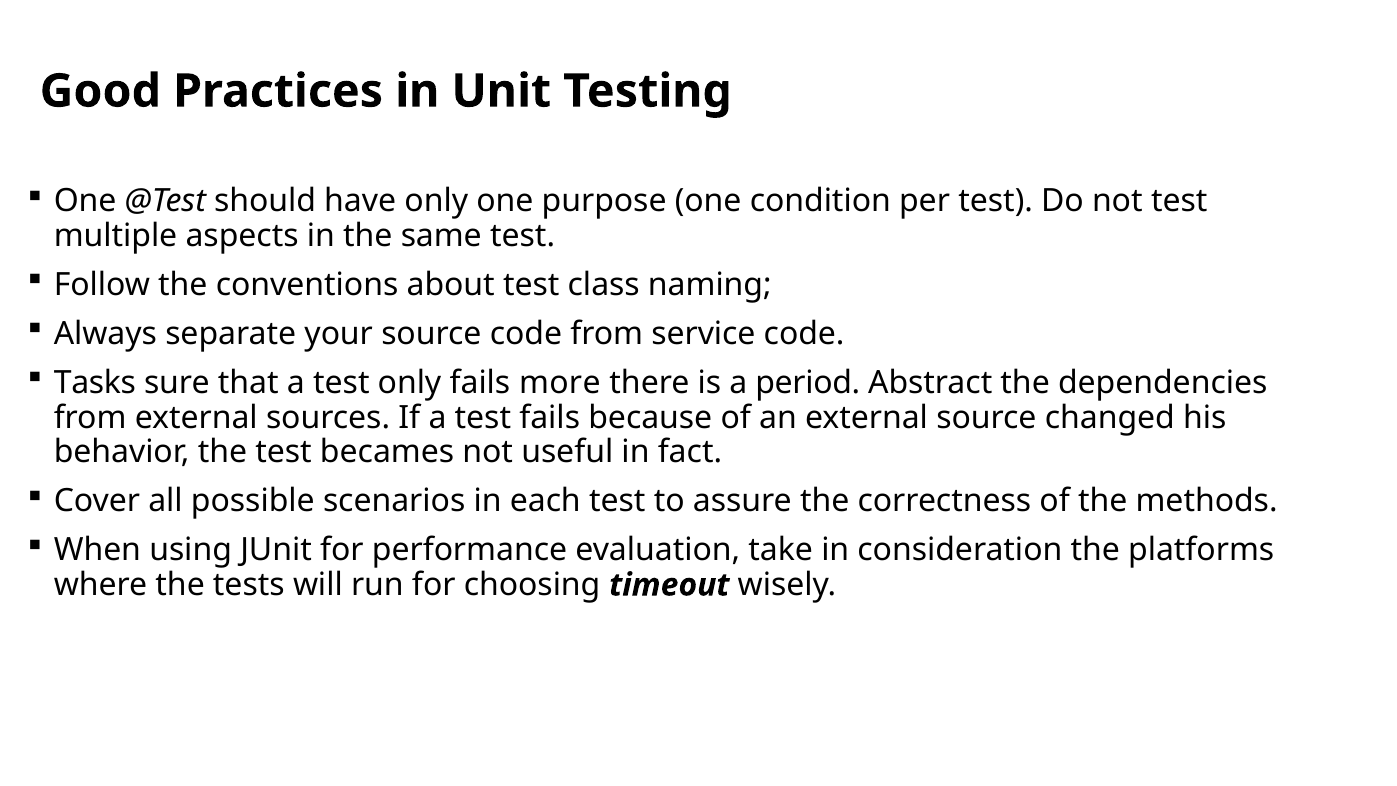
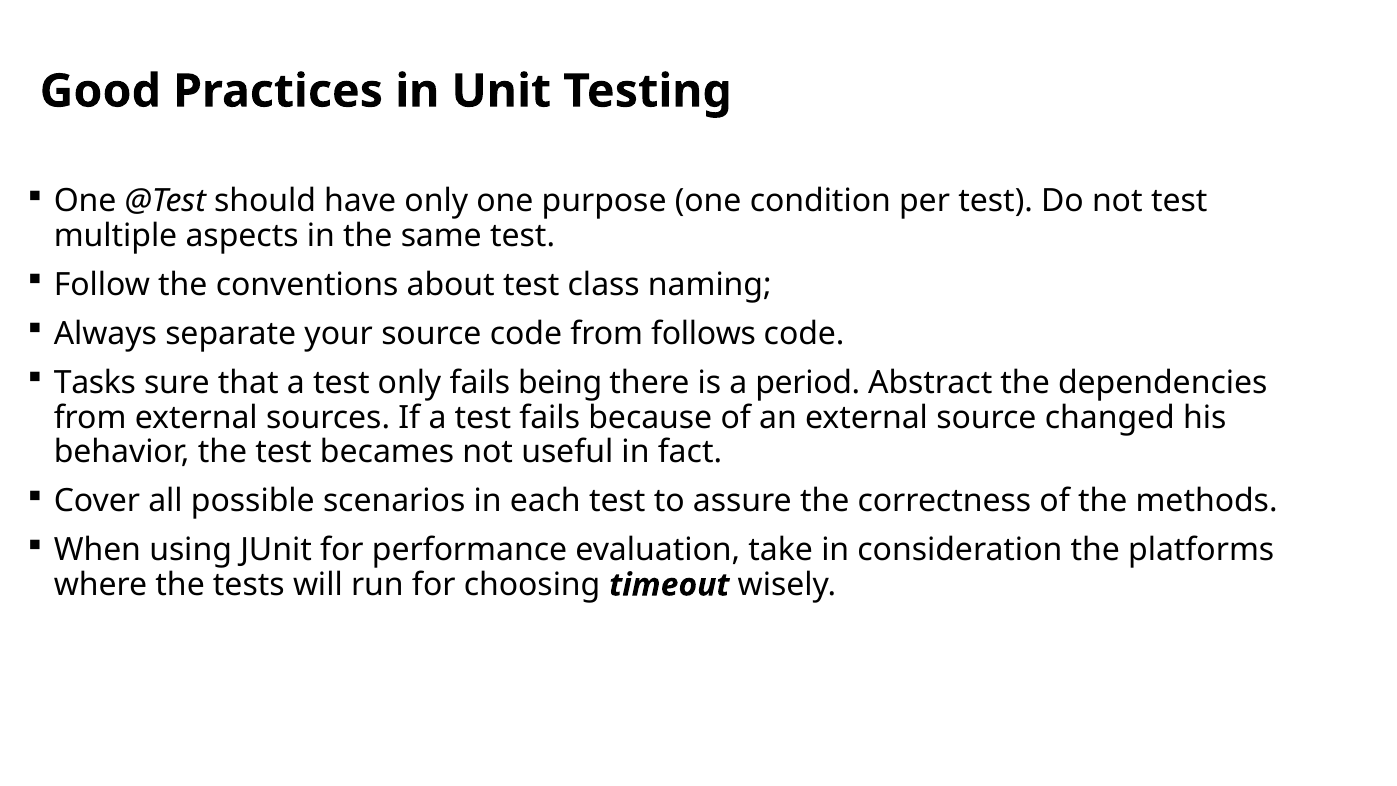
service: service -> follows
more: more -> being
